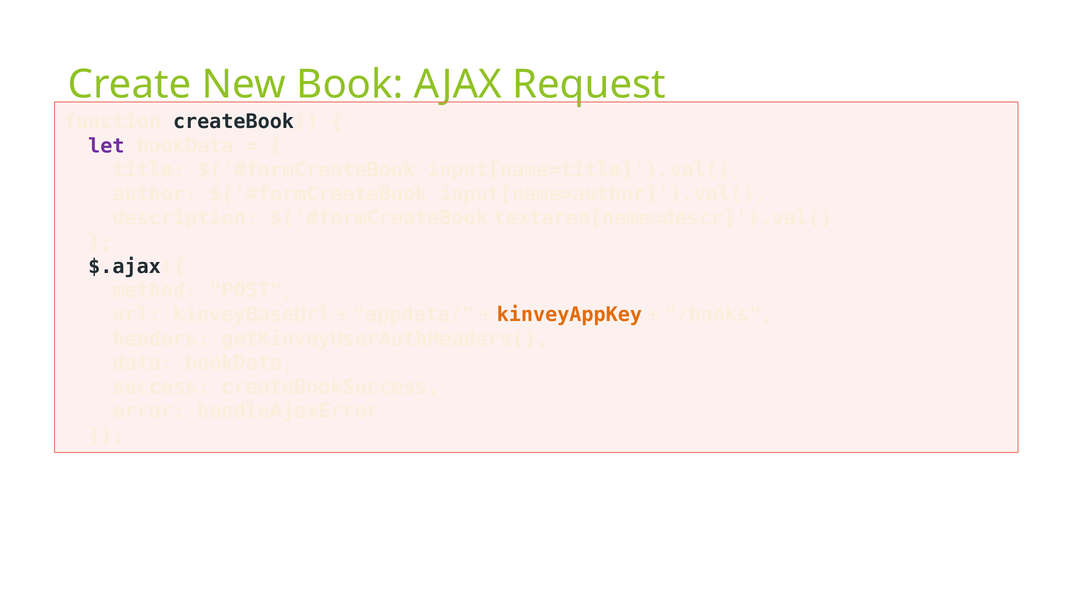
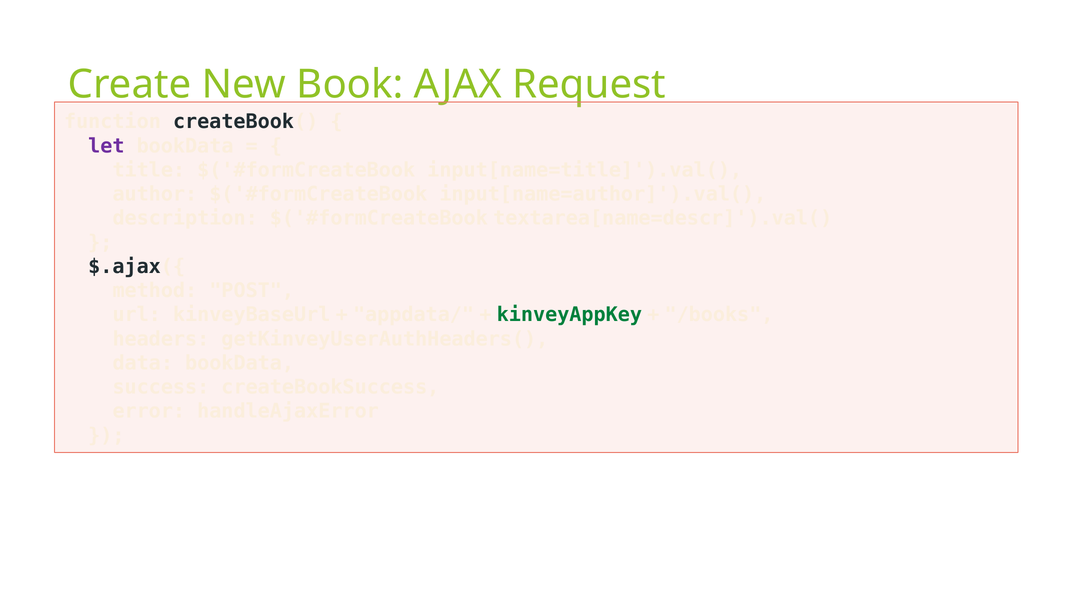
kinveyAppKey colour: orange -> green
